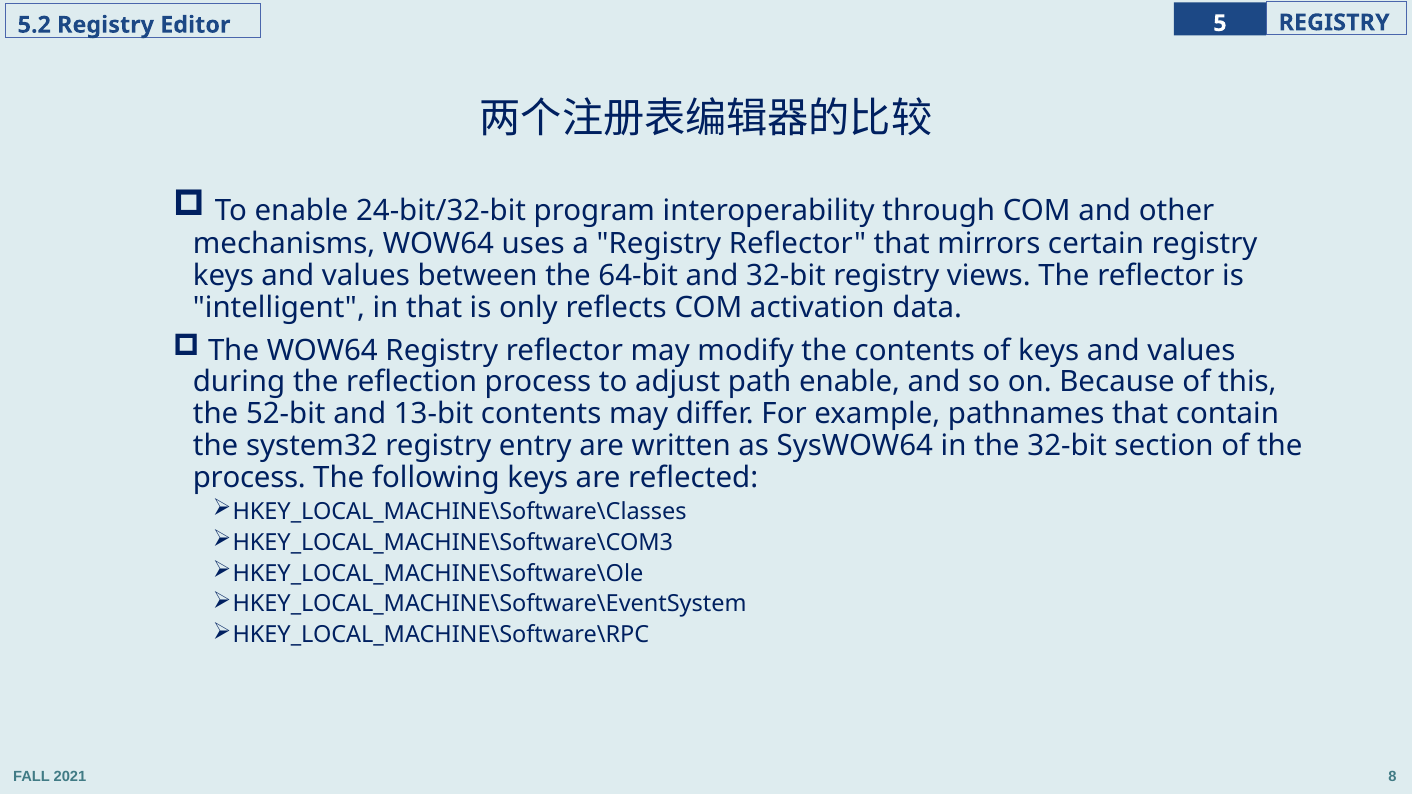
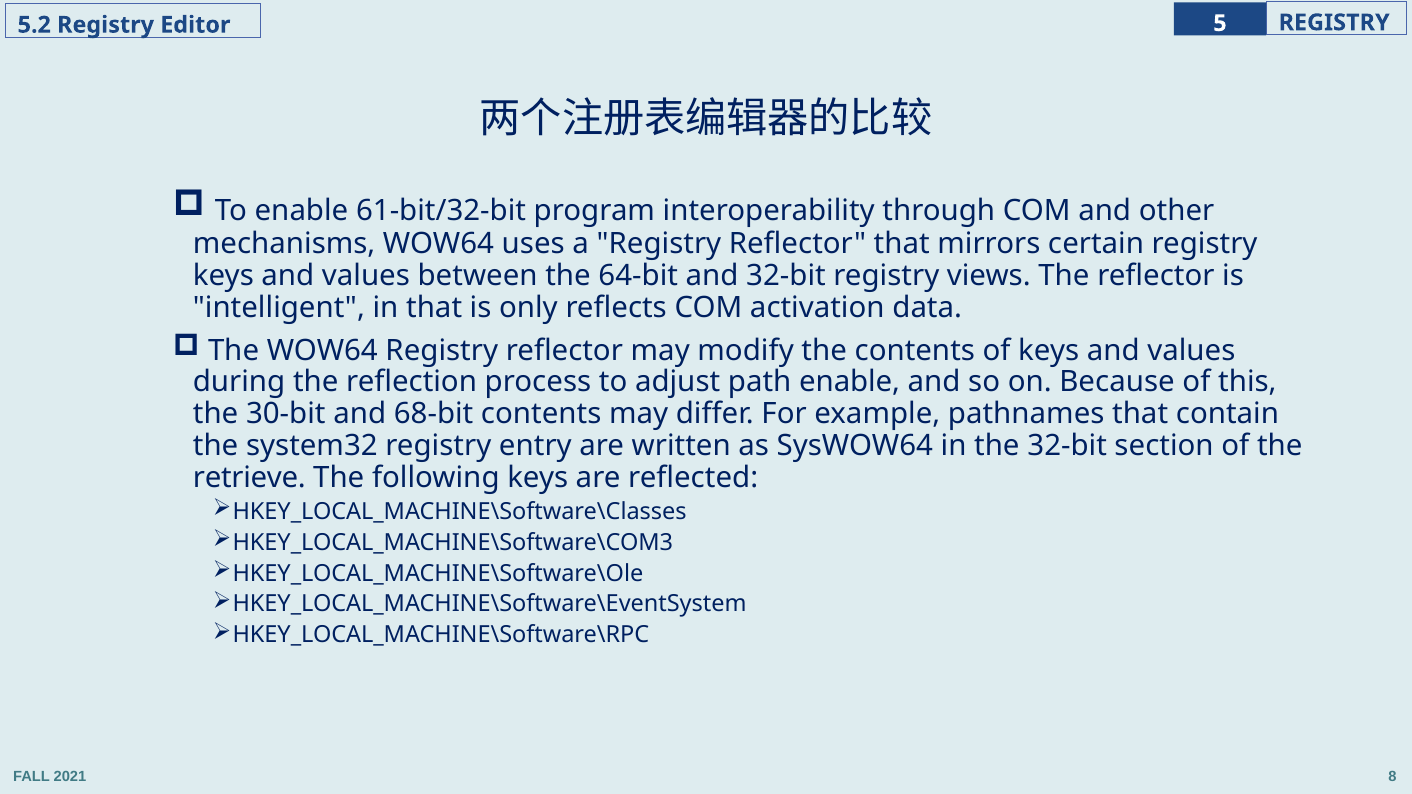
24-bit/32-bit: 24-bit/32-bit -> 61-bit/32-bit
52-bit: 52-bit -> 30-bit
13-bit: 13-bit -> 68-bit
process at (249, 478): process -> retrieve
